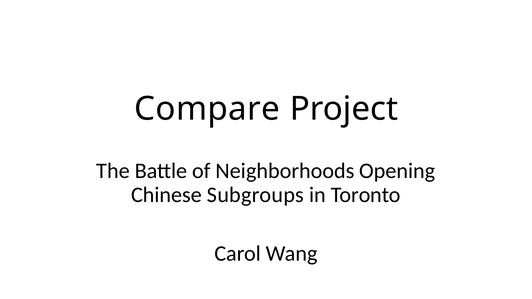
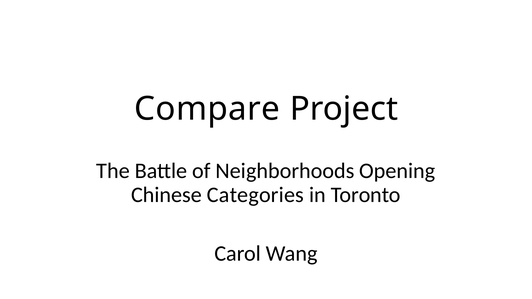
Subgroups: Subgroups -> Categories
